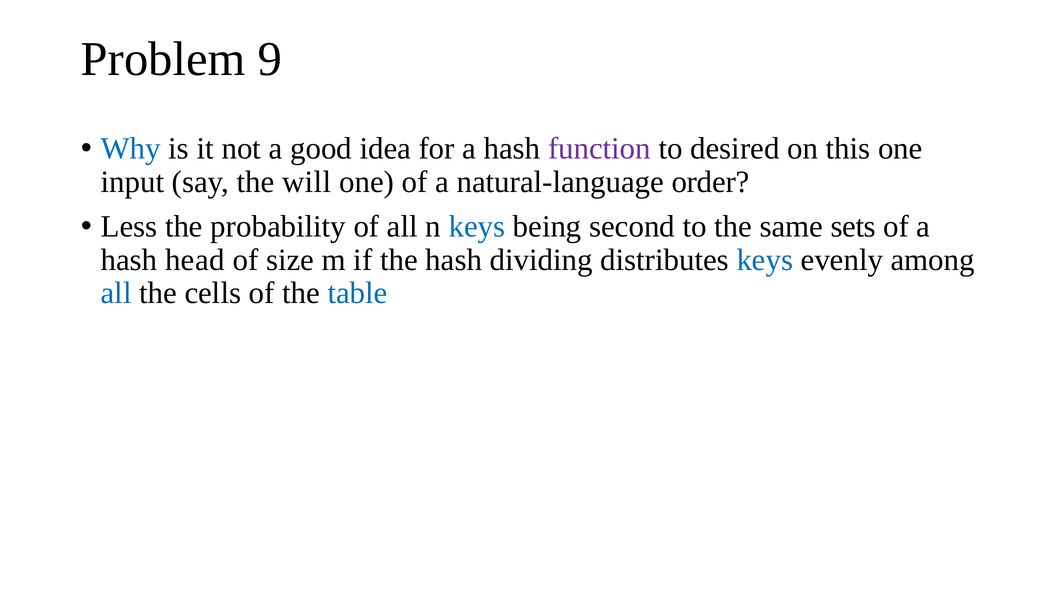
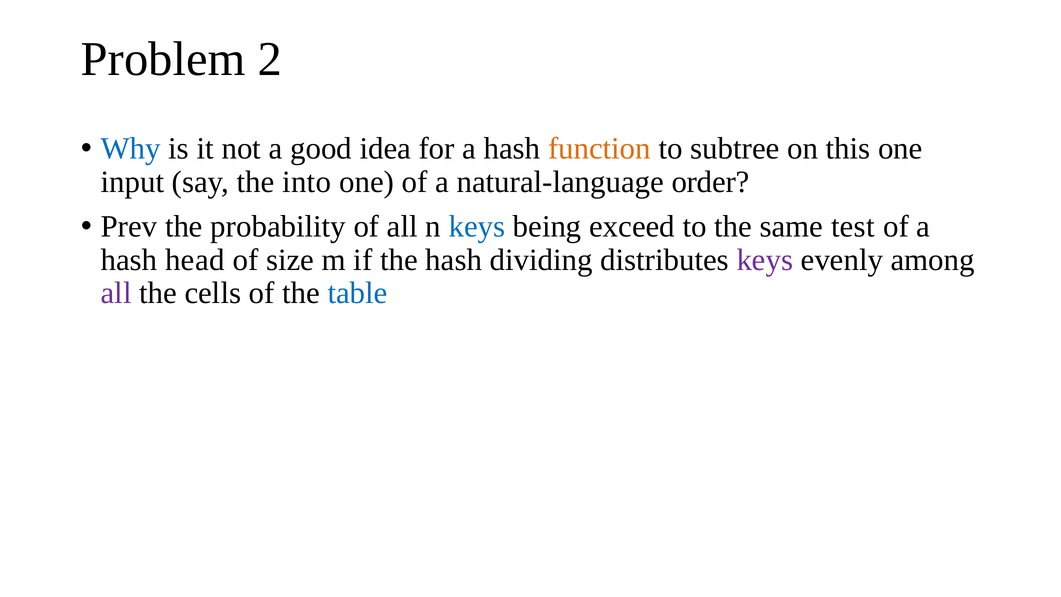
9: 9 -> 2
function colour: purple -> orange
desired: desired -> subtree
will: will -> into
Less: Less -> Prev
second: second -> exceed
sets: sets -> test
keys at (765, 260) colour: blue -> purple
all at (116, 293) colour: blue -> purple
